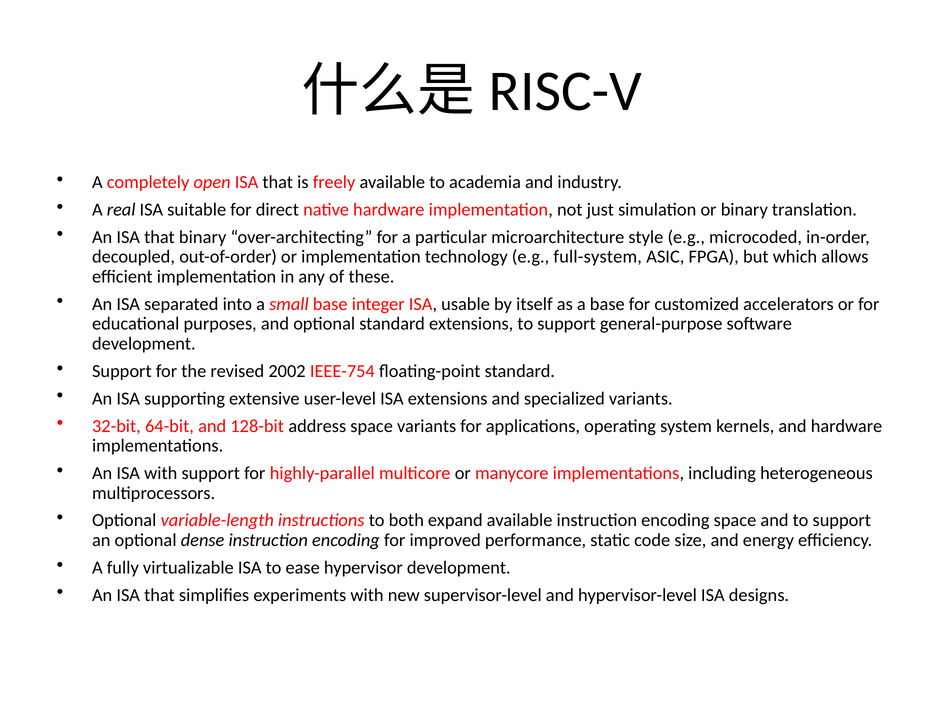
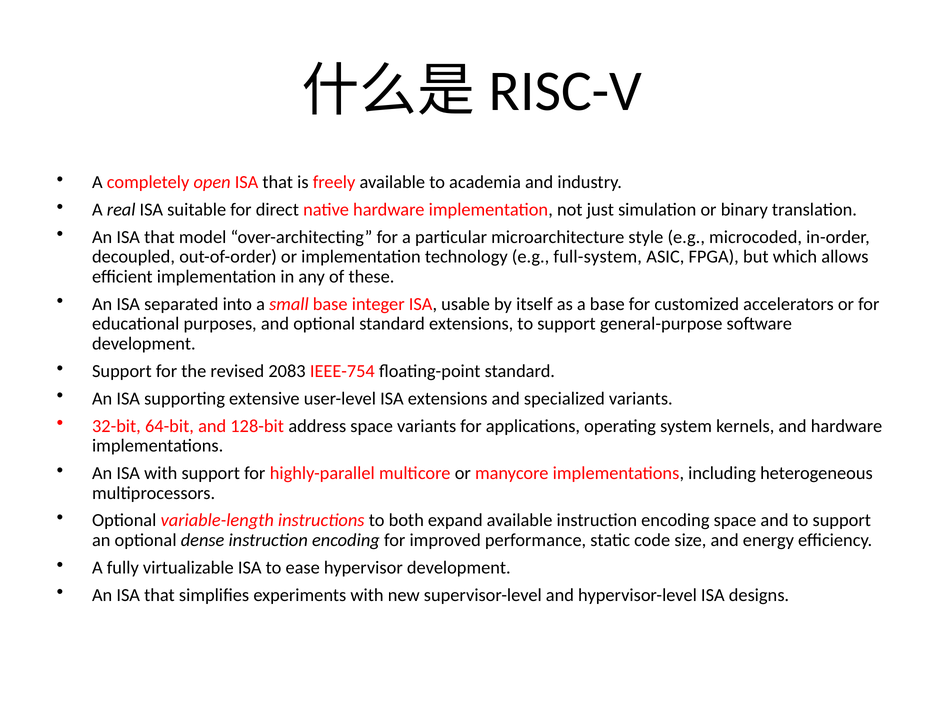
that binary: binary -> model
2002: 2002 -> 2083
